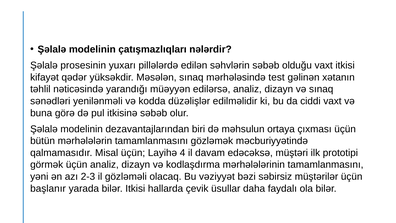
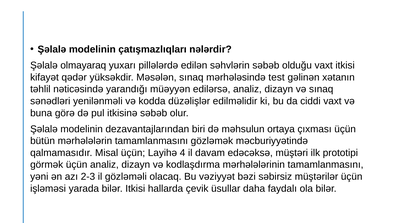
prosesinin: prosesinin -> olmayaraq
başlanır: başlanır -> işləməsi
